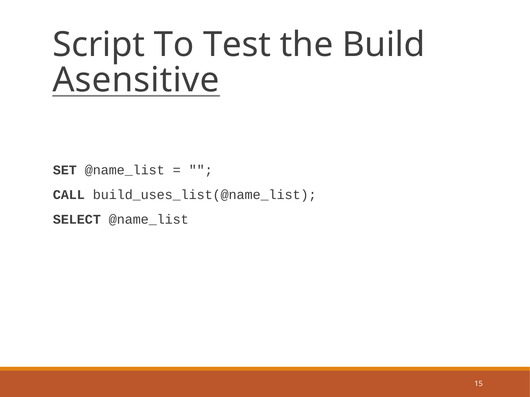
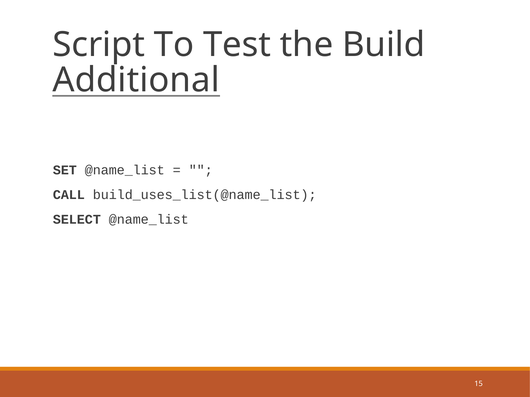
Asensitive: Asensitive -> Additional
